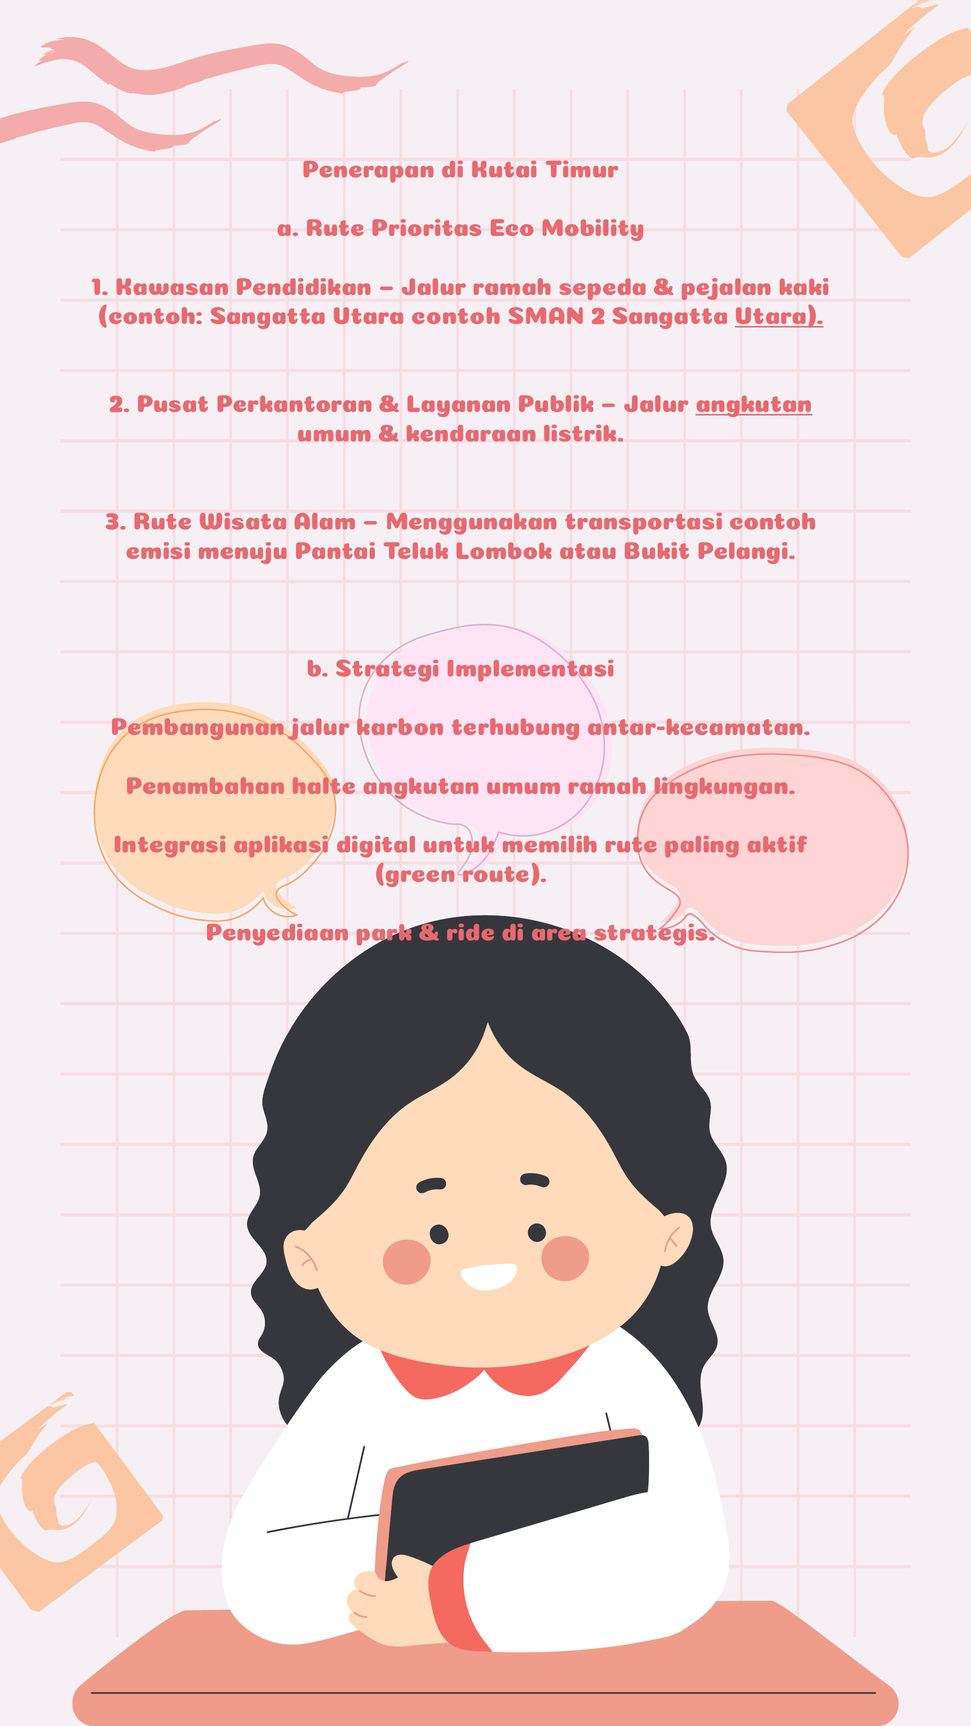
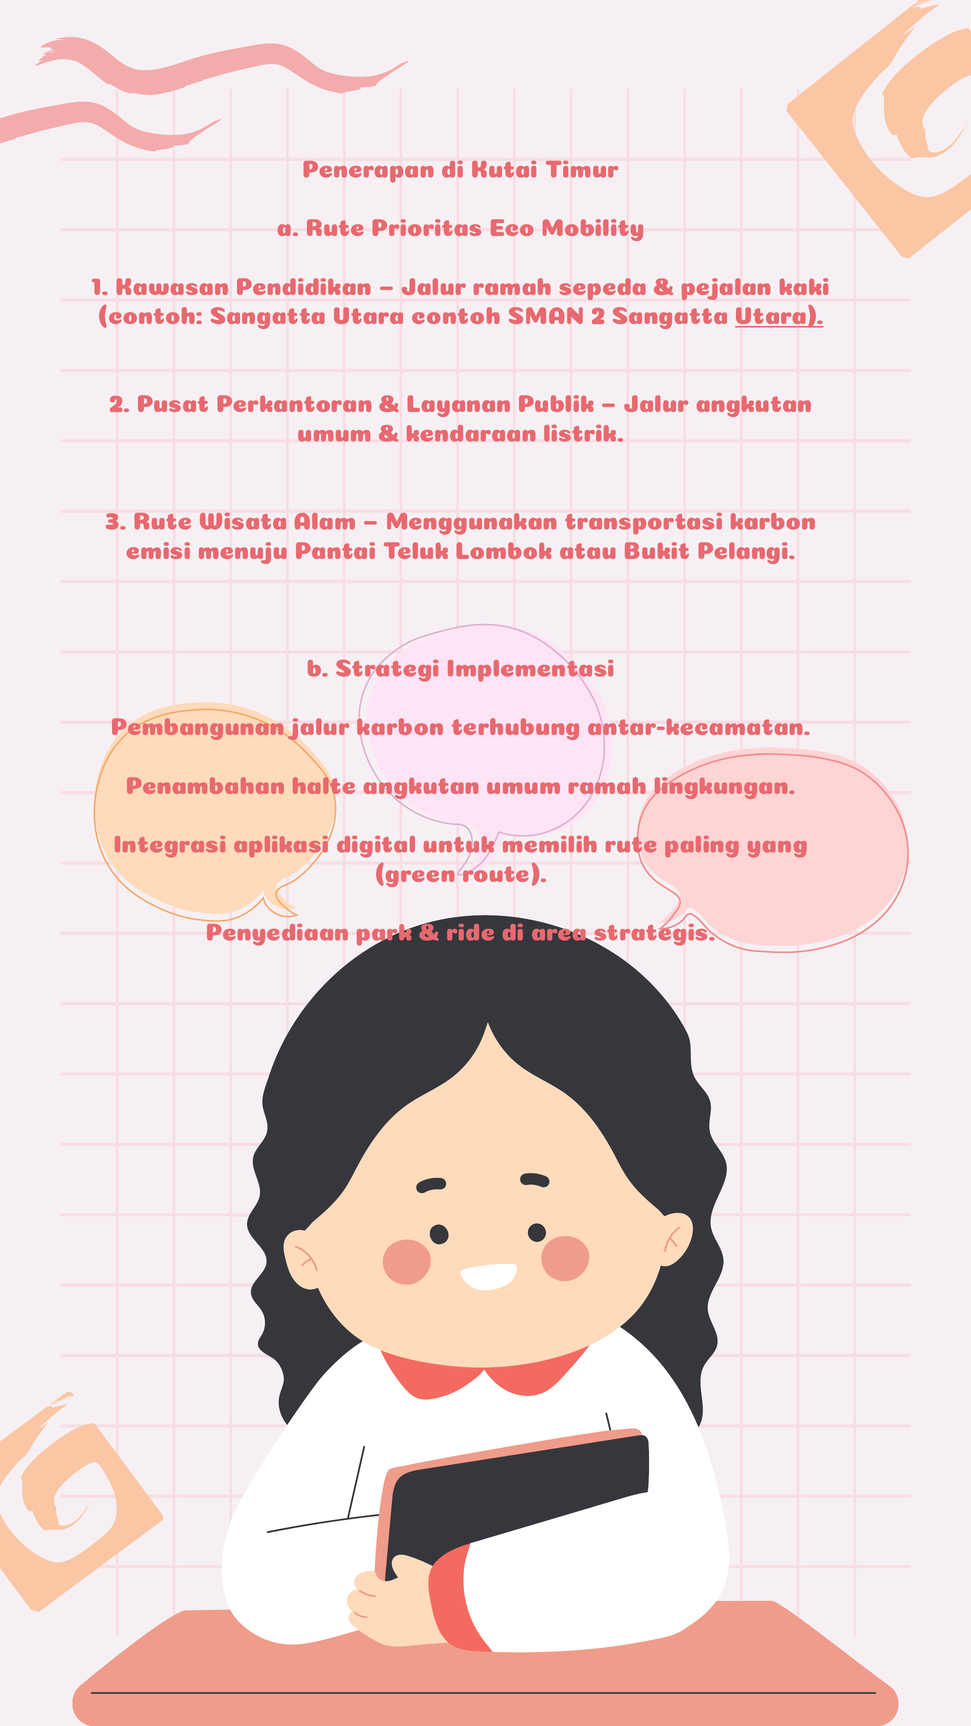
angkutan at (754, 404) underline: present -> none
transportasi contoh: contoh -> karbon
aktif: aktif -> yang
